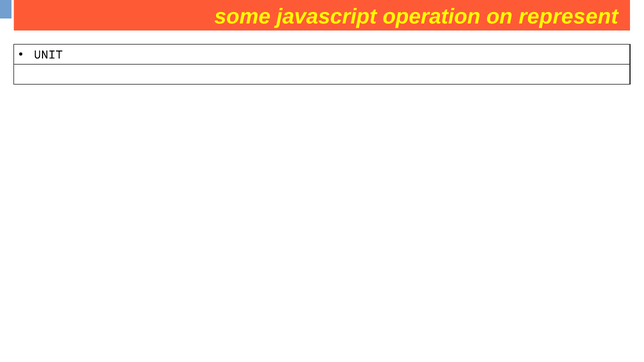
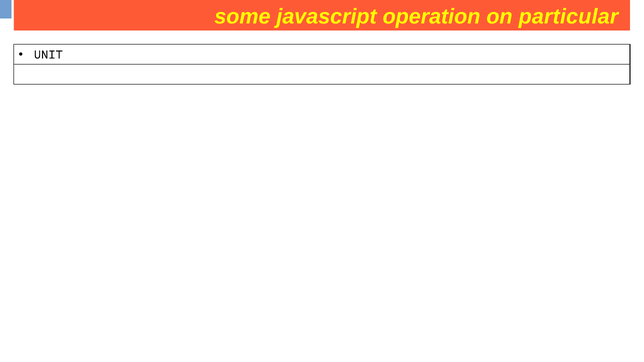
represent: represent -> particular
